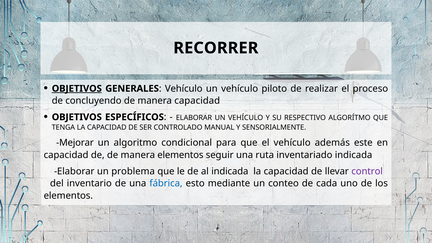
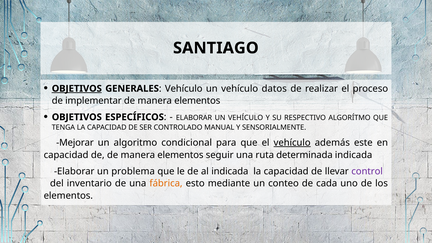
RECORRER: RECORRER -> SANTIAGO
piloto: piloto -> datos
concluyendo: concluyendo -> implementar
capacidad at (197, 101): capacidad -> elementos
vehículo at (292, 143) underline: none -> present
inventariado: inventariado -> determinada
fábrica colour: blue -> orange
